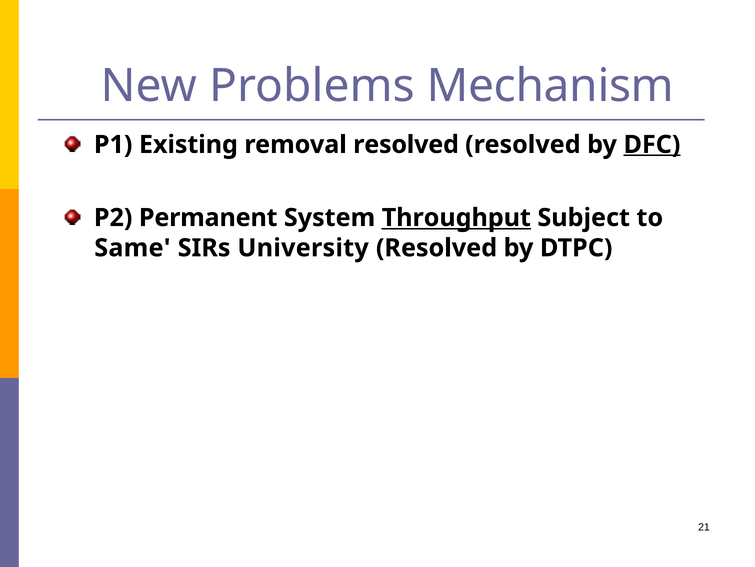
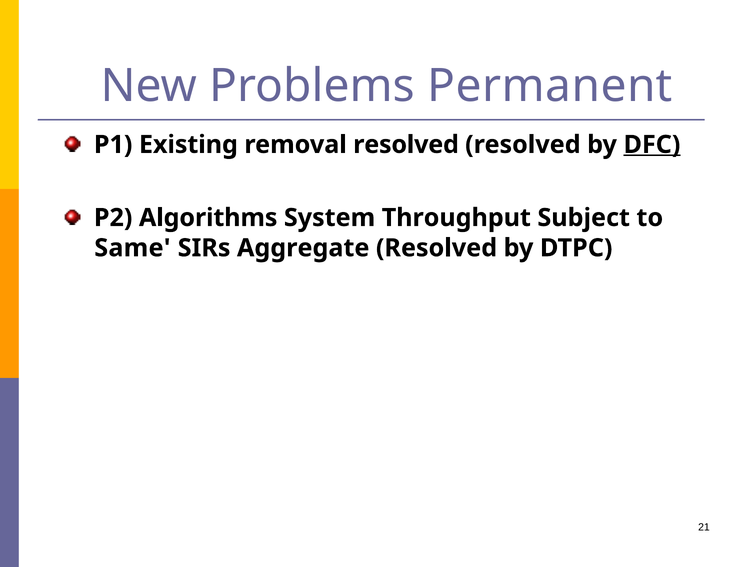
Mechanism: Mechanism -> Permanent
Permanent: Permanent -> Algorithms
Throughput underline: present -> none
University: University -> Aggregate
